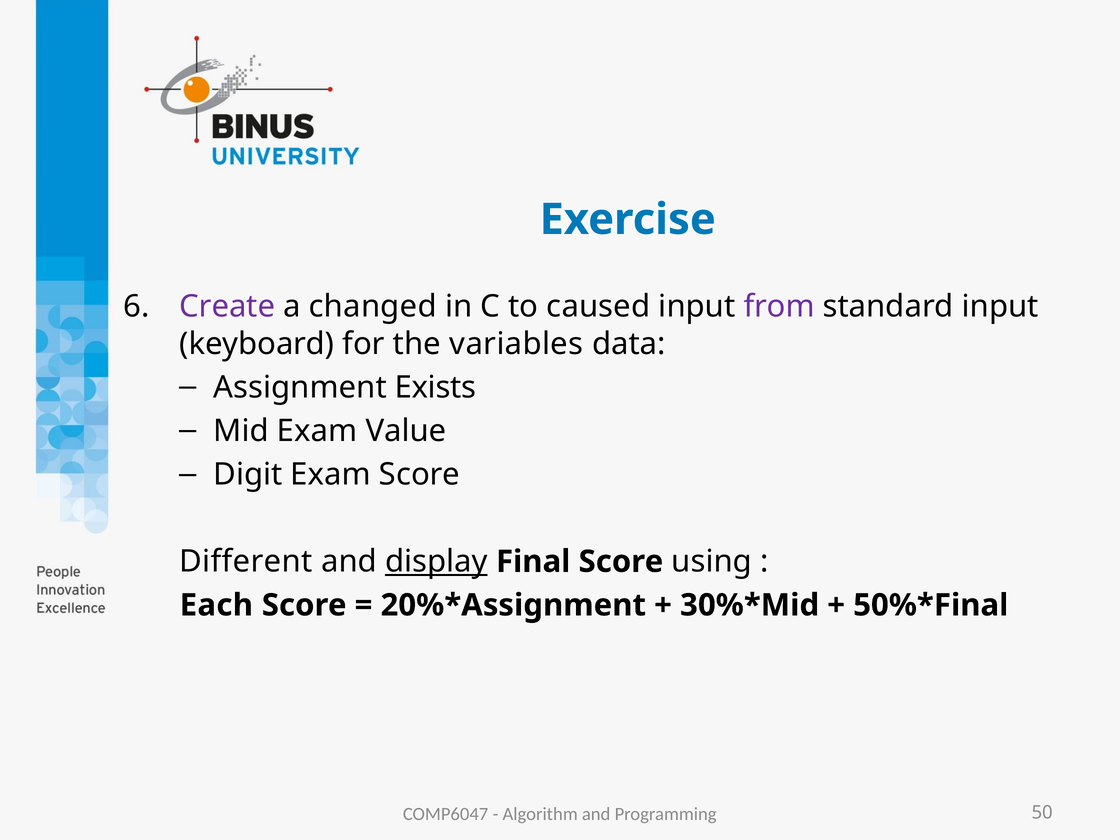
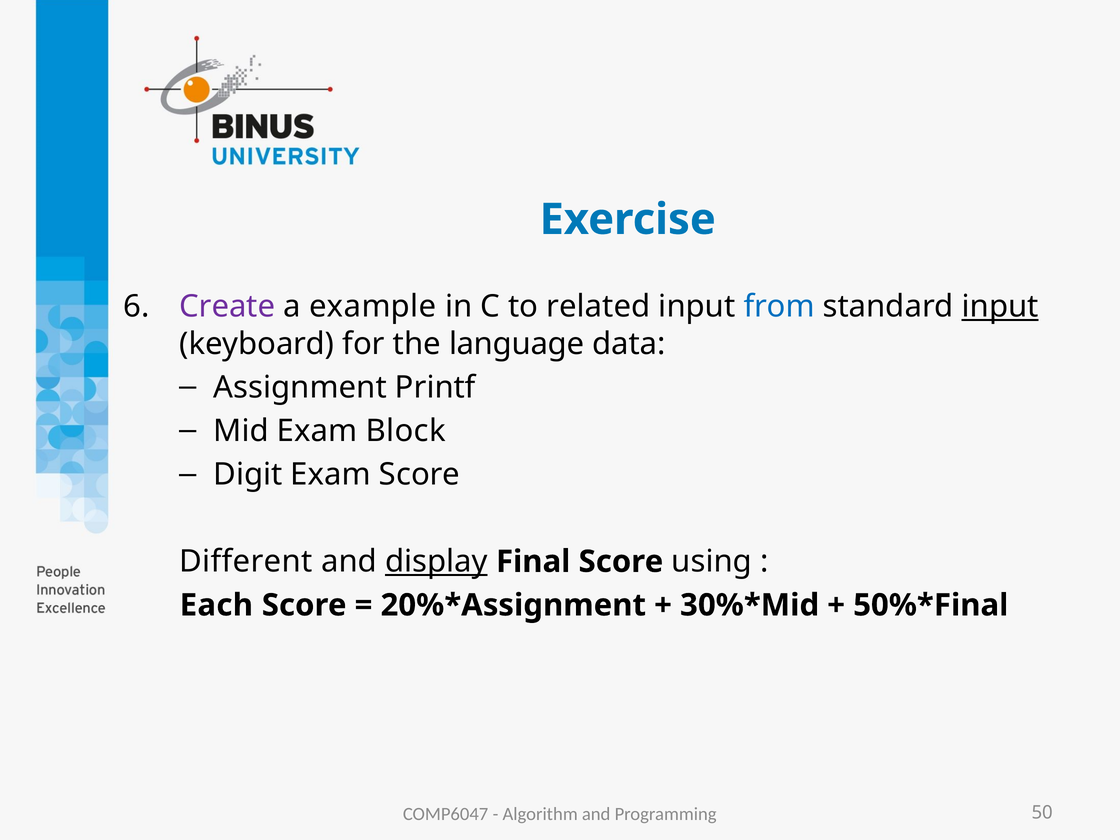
changed: changed -> example
caused: caused -> related
from colour: purple -> blue
input at (1000, 306) underline: none -> present
variables: variables -> language
Exists: Exists -> Printf
Value: Value -> Block
